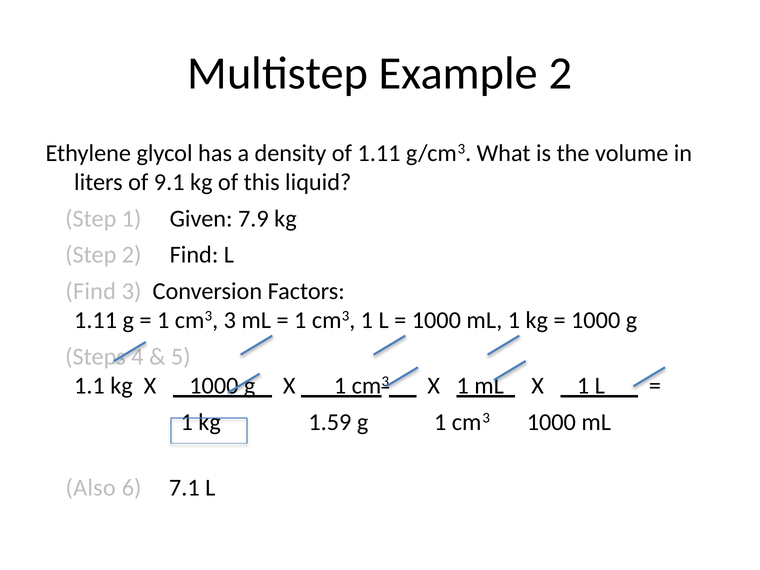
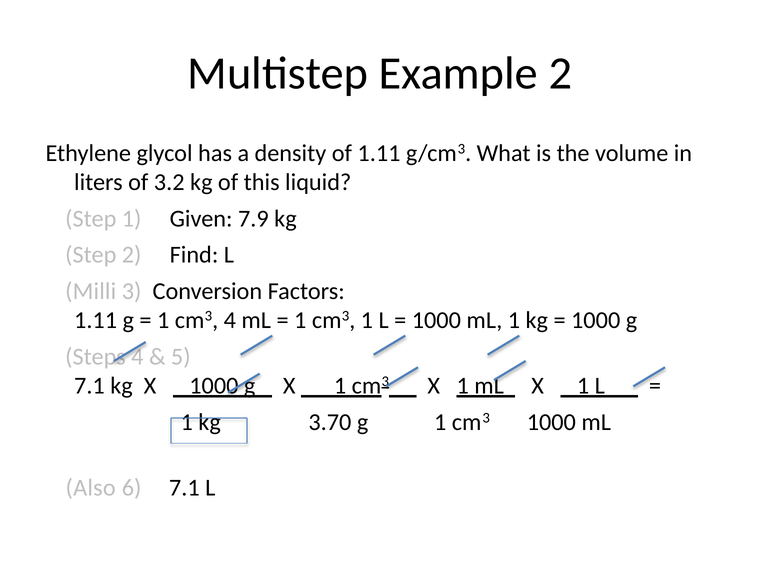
9.1: 9.1 -> 3.2
Find at (91, 291): Find -> Milli
cm3 3: 3 -> 4
1.1 at (89, 386): 1.1 -> 7.1
1.59: 1.59 -> 3.70
